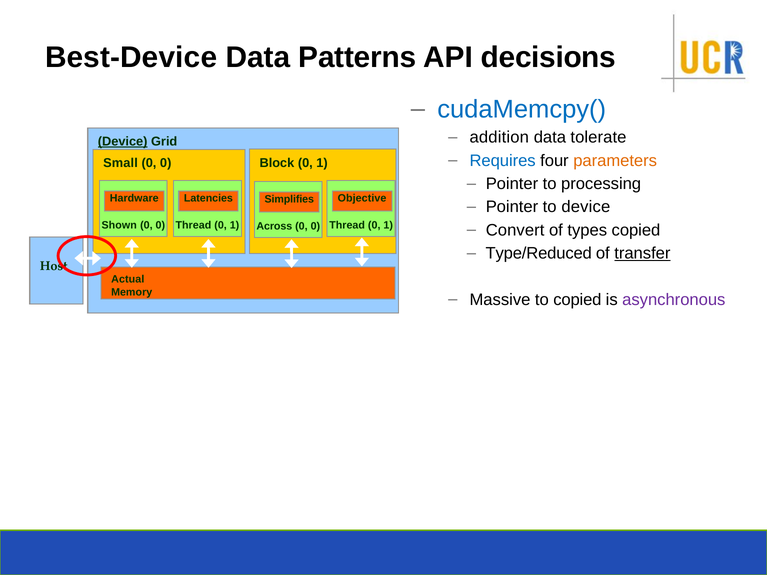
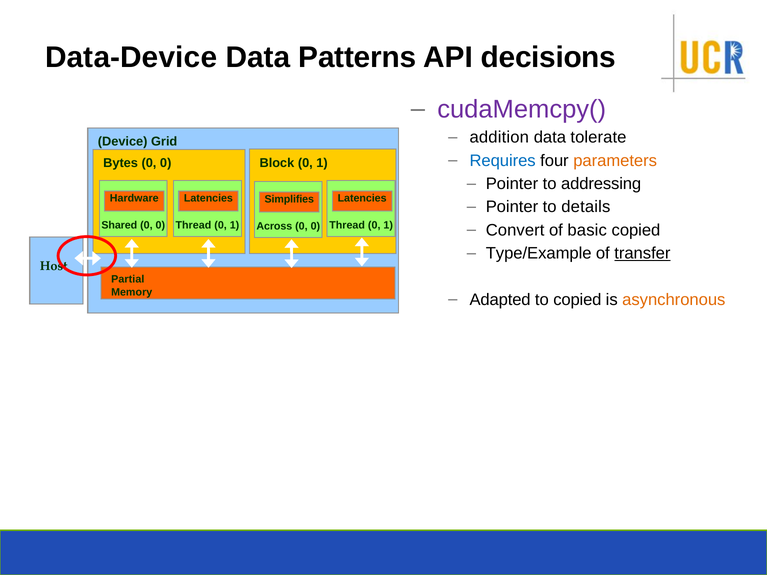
Best-Device: Best-Device -> Data-Device
cudaMemcpy( colour: blue -> purple
Device at (123, 141) underline: present -> none
Small: Small -> Bytes
processing: processing -> addressing
Objective at (362, 198): Objective -> Latencies
to device: device -> details
Shown: Shown -> Shared
types: types -> basic
Type/Reduced: Type/Reduced -> Type/Example
Actual: Actual -> Partial
Massive: Massive -> Adapted
asynchronous colour: purple -> orange
